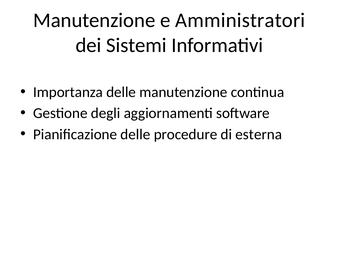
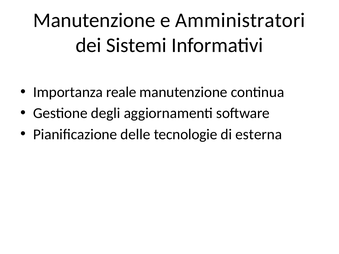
Importanza delle: delle -> reale
procedure: procedure -> tecnologie
